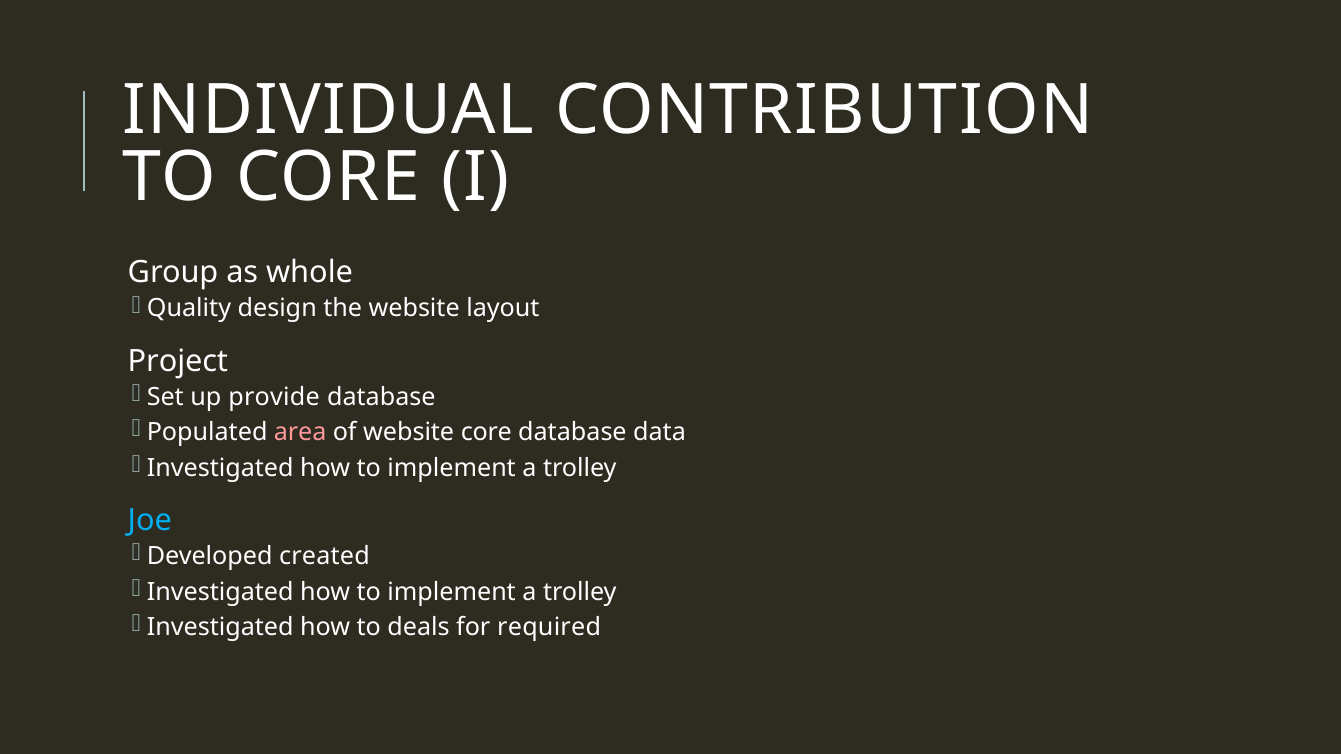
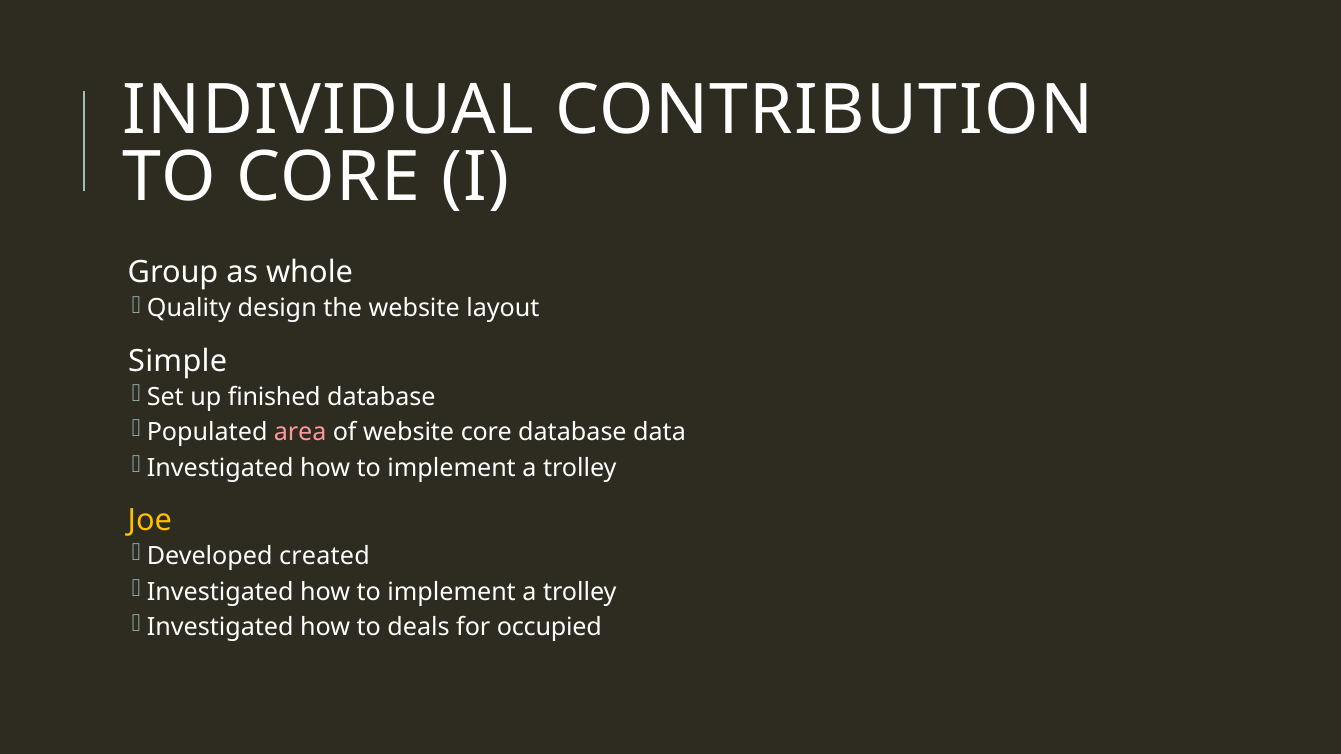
Project: Project -> Simple
provide: provide -> finished
Joe colour: light blue -> yellow
required: required -> occupied
